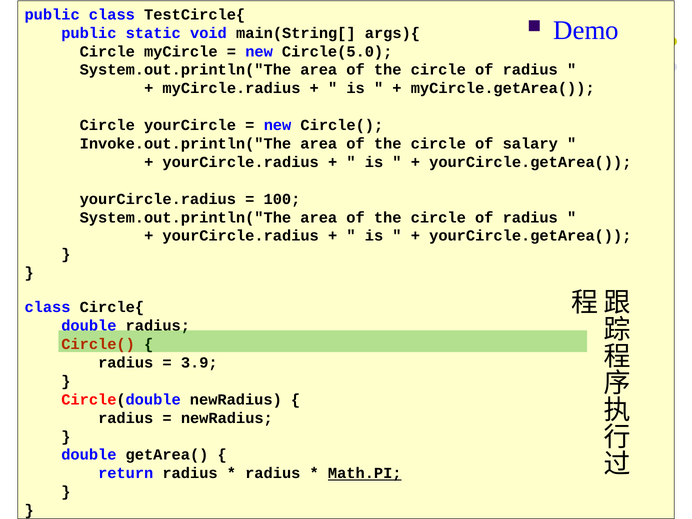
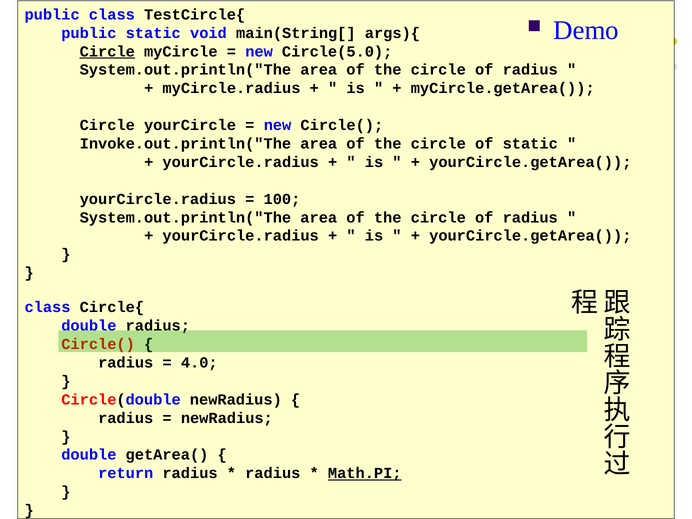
Circle at (107, 51) underline: none -> present
of salary: salary -> static
3.9: 3.9 -> 4.0
